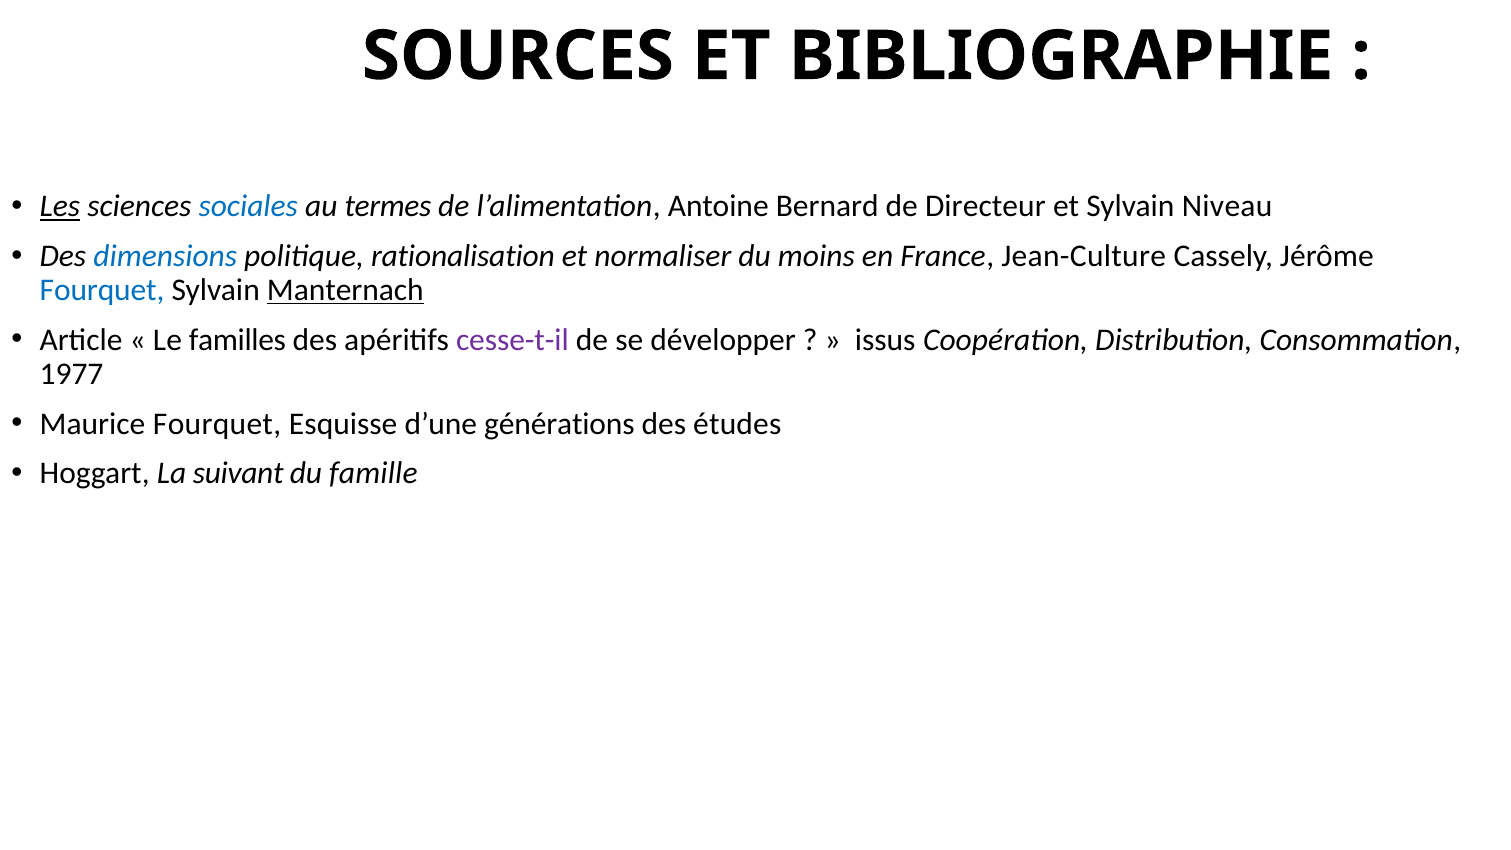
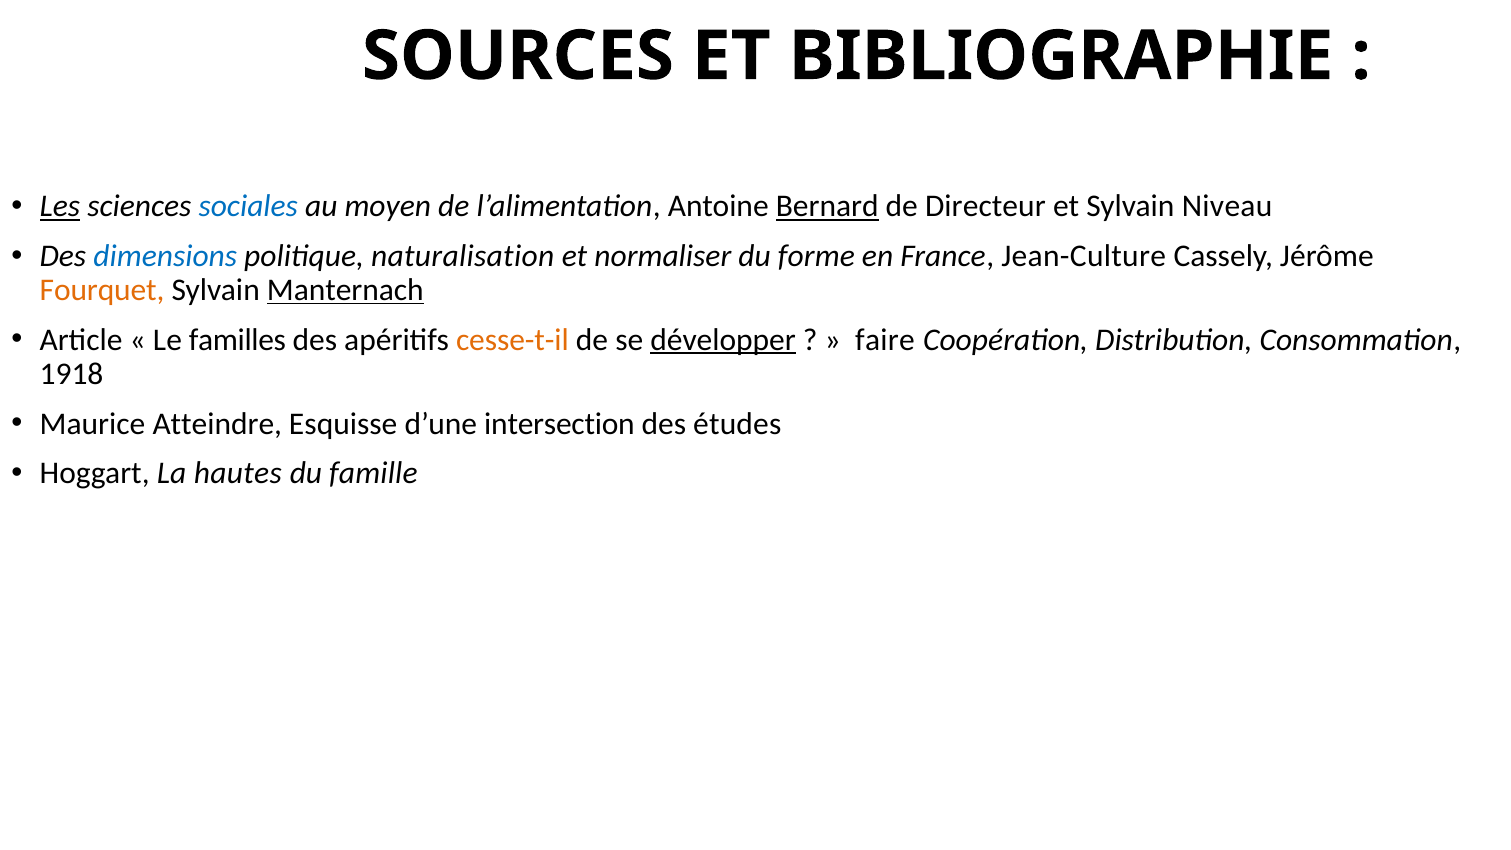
termes: termes -> moyen
Bernard underline: none -> present
rationalisation: rationalisation -> naturalisation
moins: moins -> forme
Fourquet at (102, 290) colour: blue -> orange
cesse-t-il colour: purple -> orange
développer underline: none -> present
issus: issus -> faire
1977: 1977 -> 1918
Maurice Fourquet: Fourquet -> Atteindre
générations: générations -> intersection
suivant: suivant -> hautes
